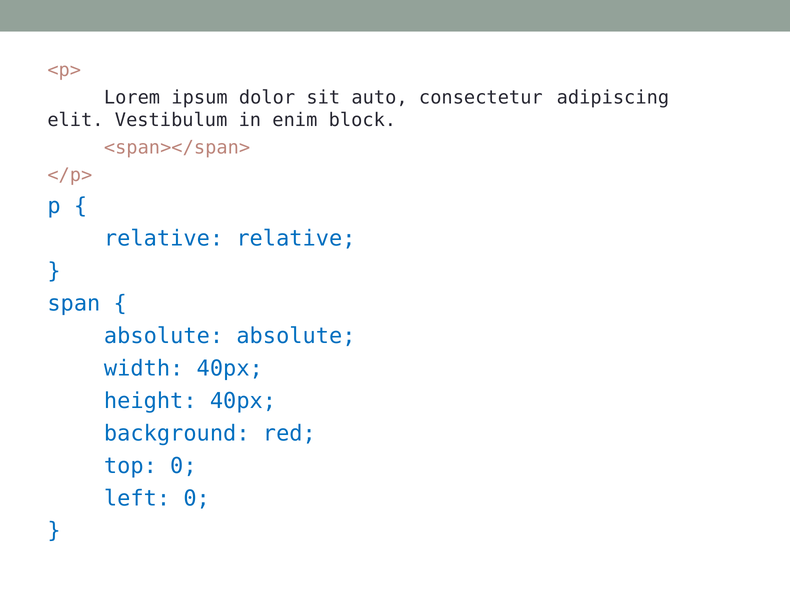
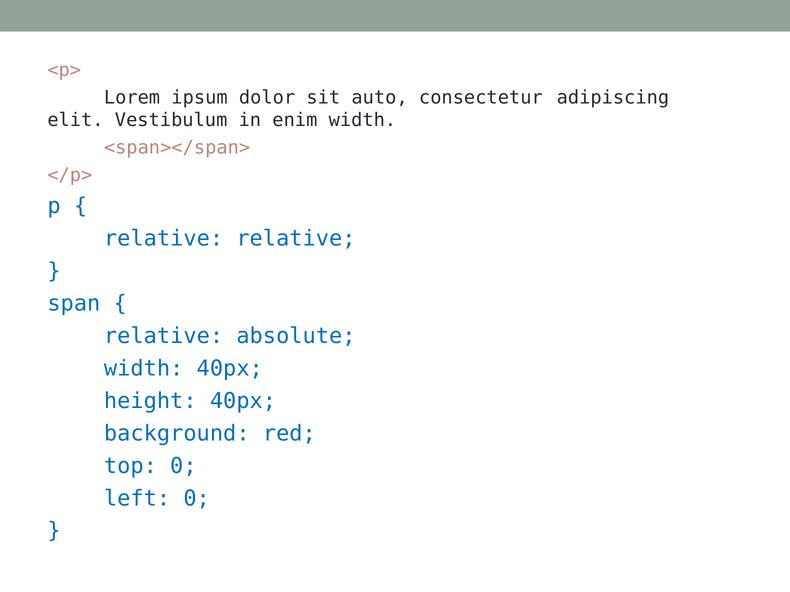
enim block: block -> width
absolute at (164, 336): absolute -> relative
